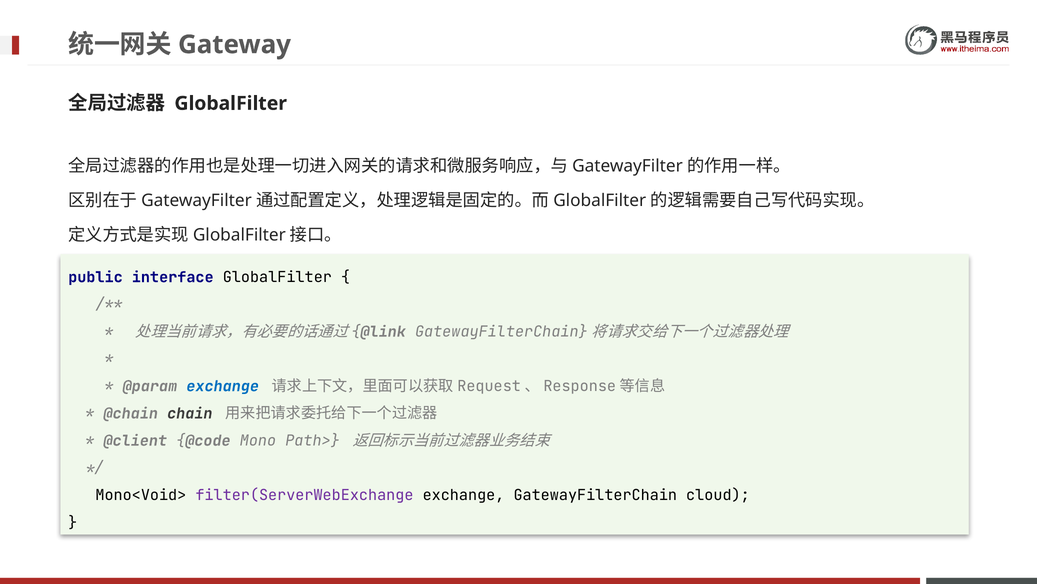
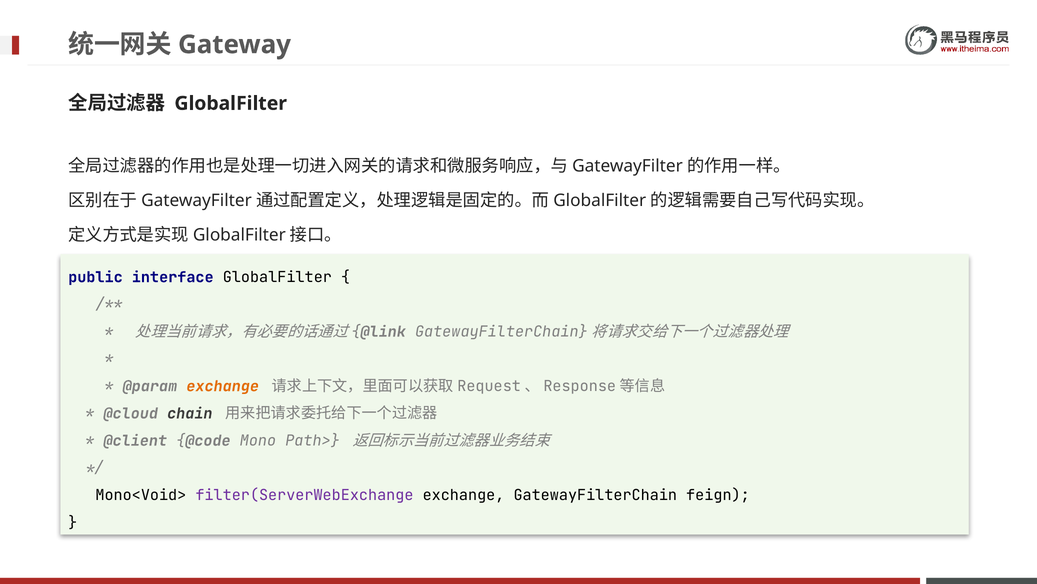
exchange at (223, 386) colour: blue -> orange
@chain: @chain -> @cloud
cloud: cloud -> feign
